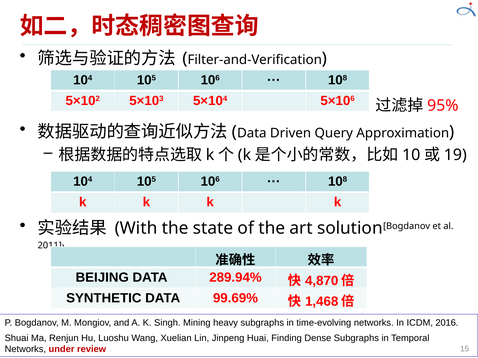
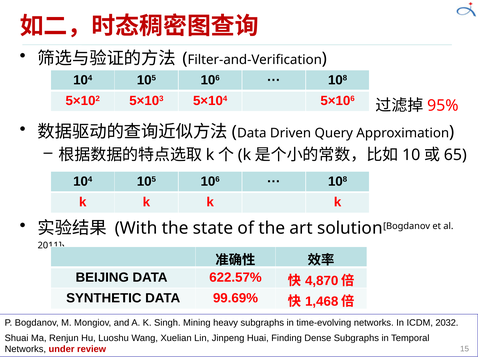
19: 19 -> 65
289.94%: 289.94% -> 622.57%
2016: 2016 -> 2032
